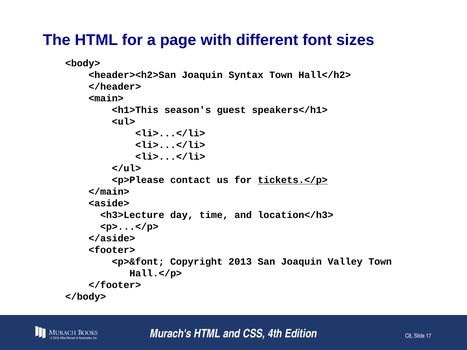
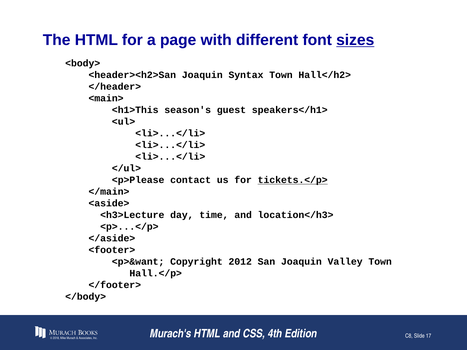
sizes underline: none -> present
<p>&font: <p>&font -> <p>&want
2013: 2013 -> 2012
